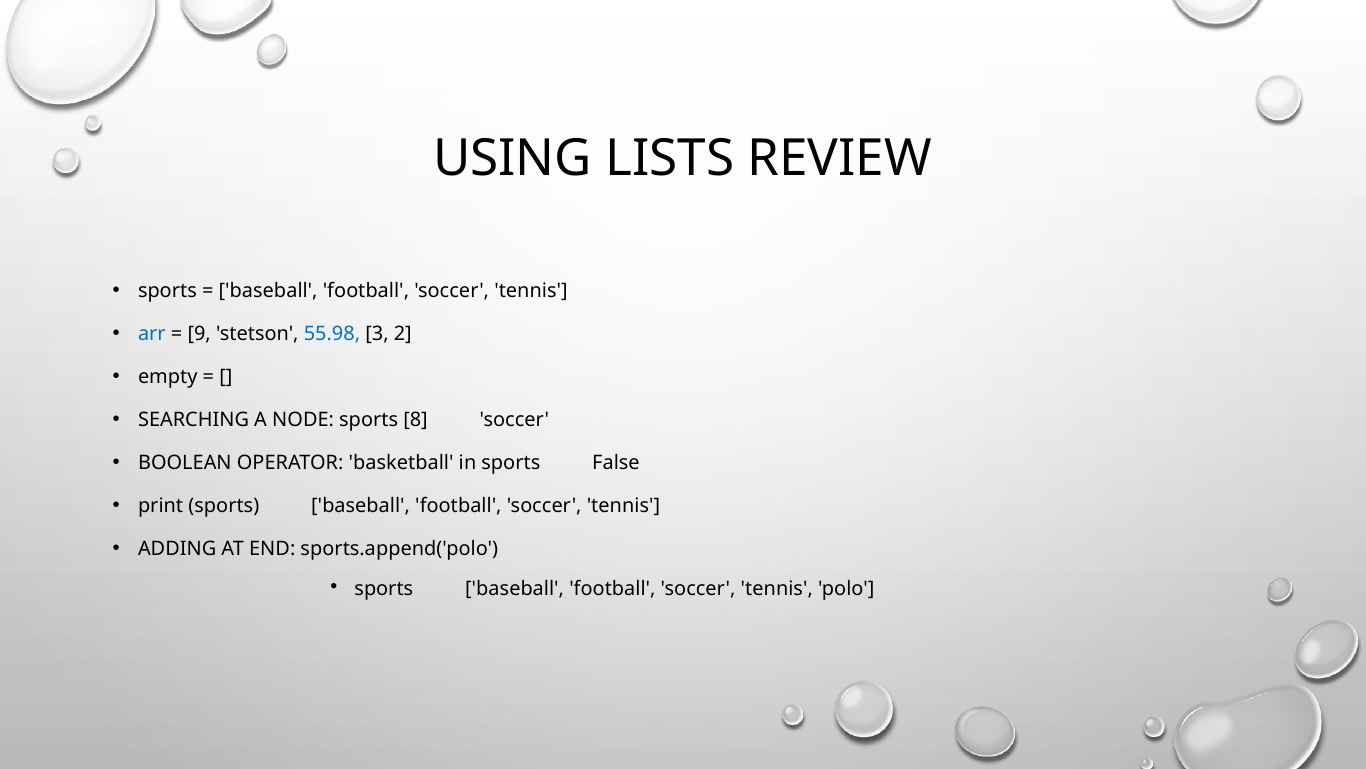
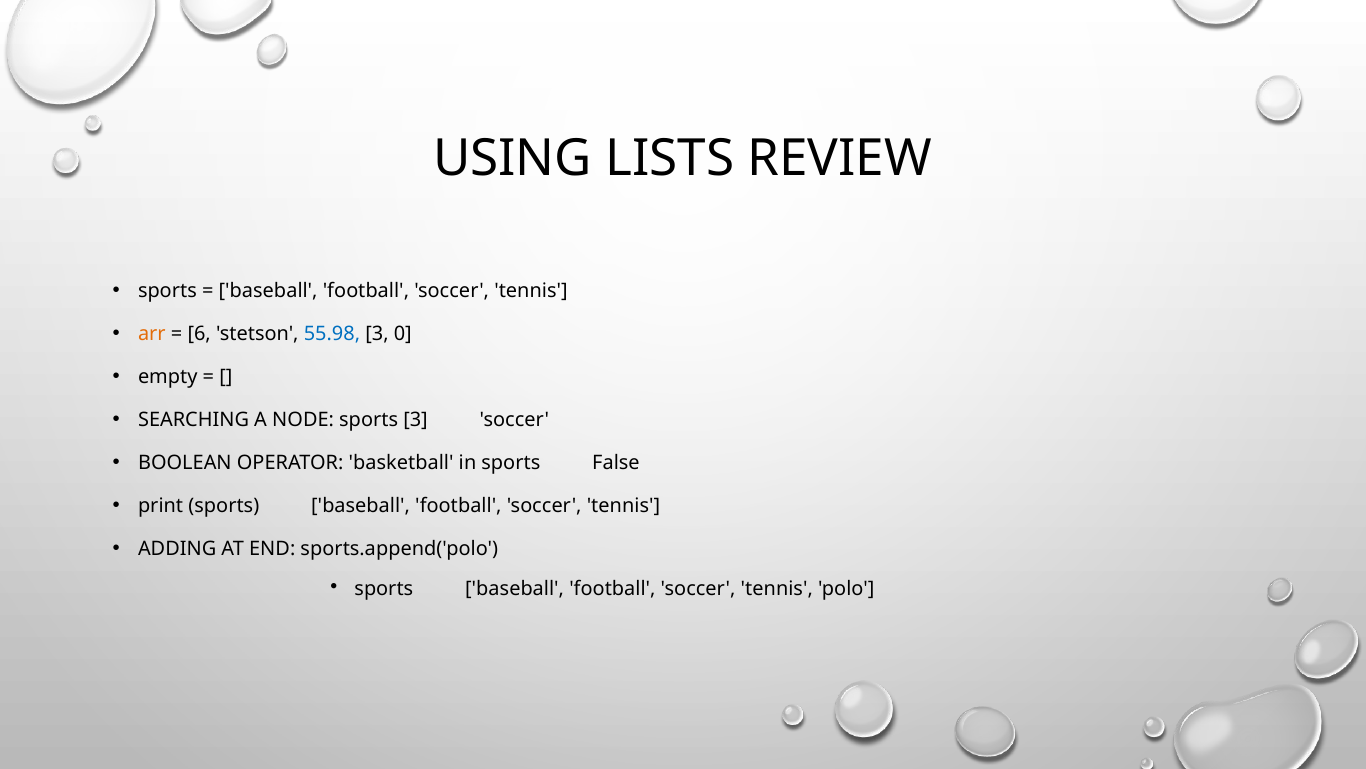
arr colour: blue -> orange
9: 9 -> 6
2: 2 -> 0
sports 8: 8 -> 3
